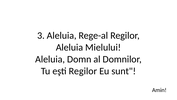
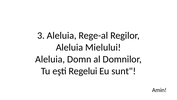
eşti Regilor: Regilor -> Regelui
